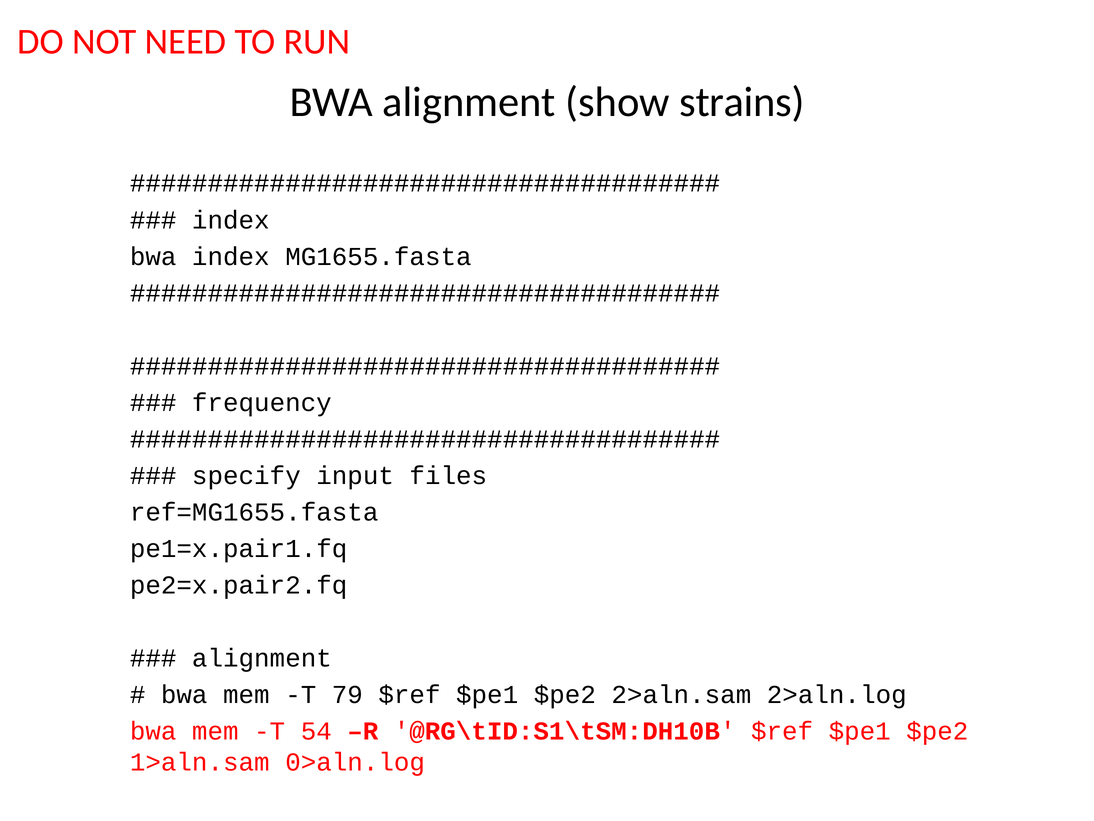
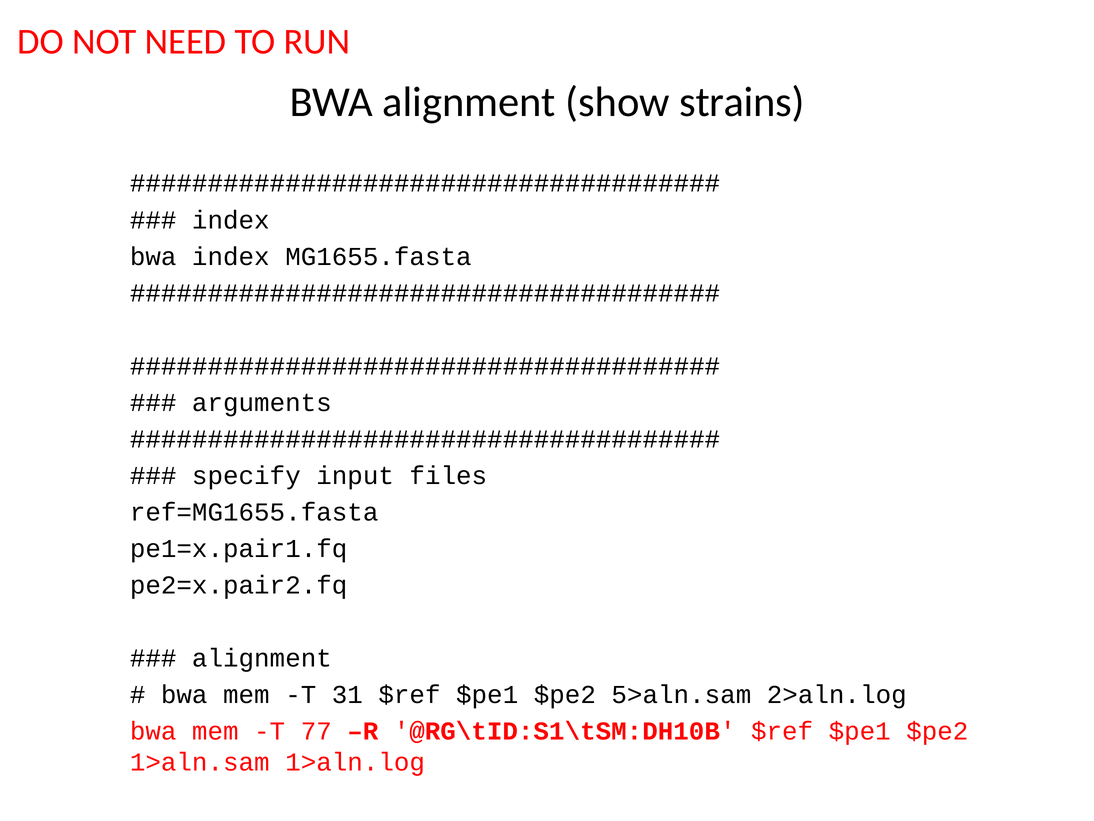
frequency: frequency -> arguments
79: 79 -> 31
2>aln.sam: 2>aln.sam -> 5>aln.sam
54: 54 -> 77
0>aln.log: 0>aln.log -> 1>aln.log
